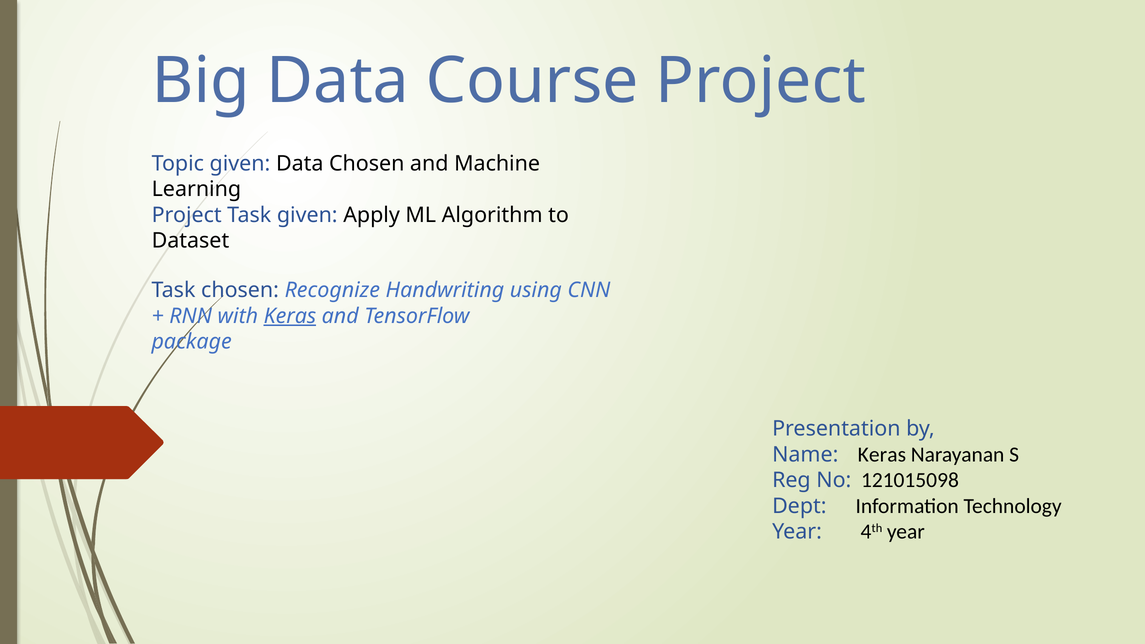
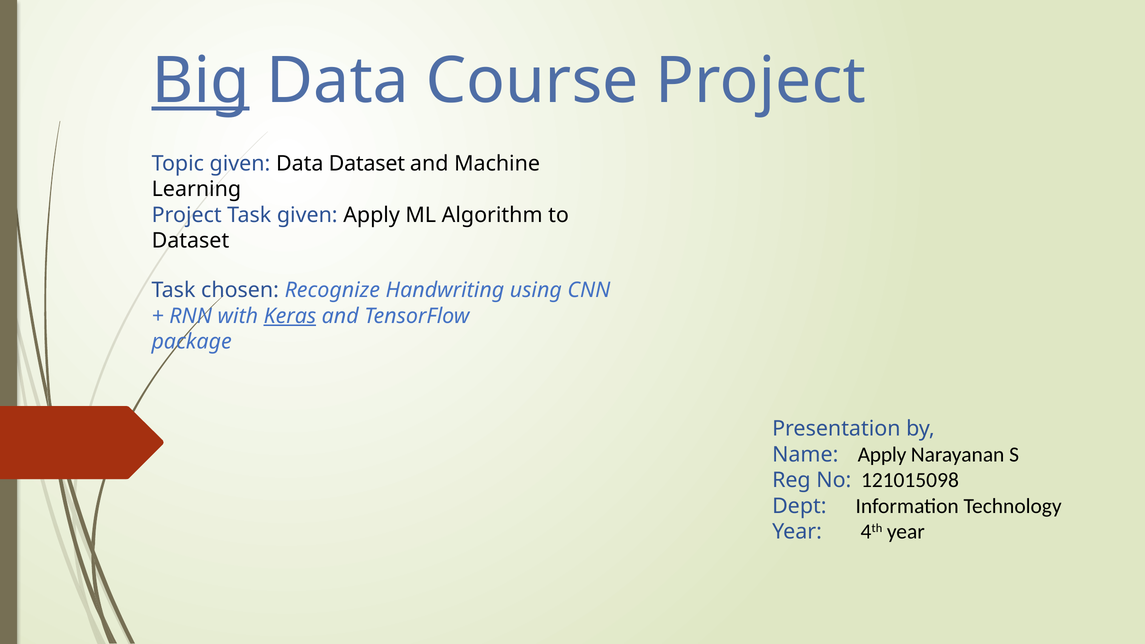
Big underline: none -> present
Data Chosen: Chosen -> Dataset
Name Keras: Keras -> Apply
